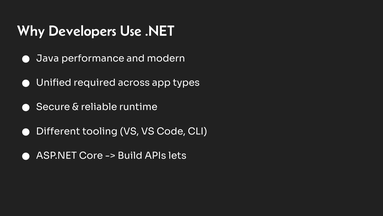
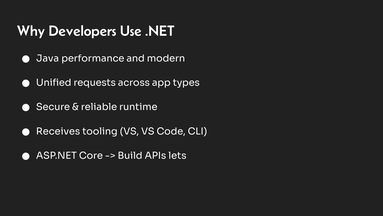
required: required -> requests
Different: Different -> Receives
